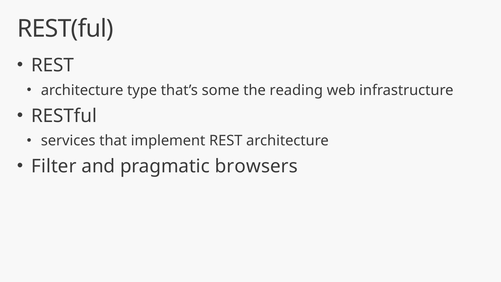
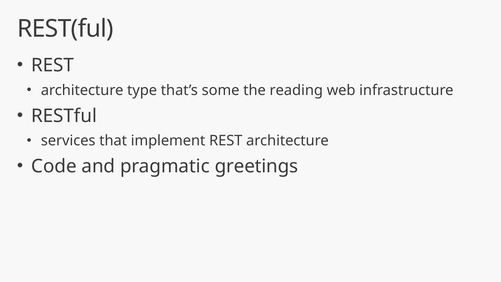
Filter: Filter -> Code
browsers: browsers -> greetings
